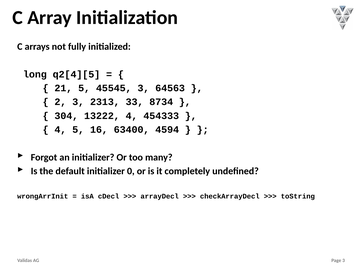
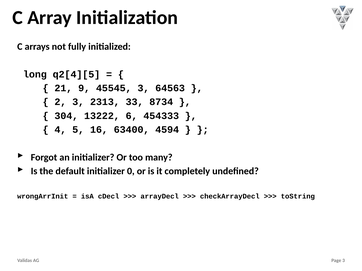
21 5: 5 -> 9
13222 4: 4 -> 6
